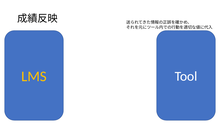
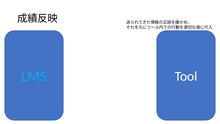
LMS colour: yellow -> light blue
